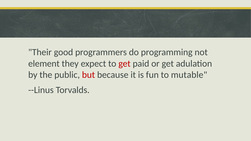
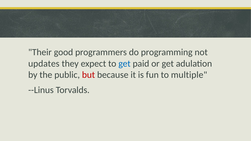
element: element -> updates
get at (124, 64) colour: red -> blue
mutable: mutable -> multiple
